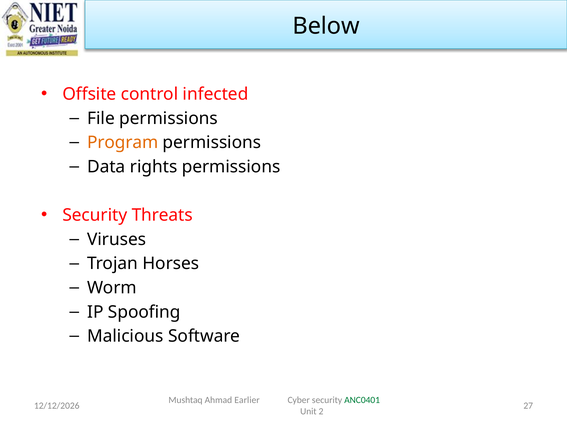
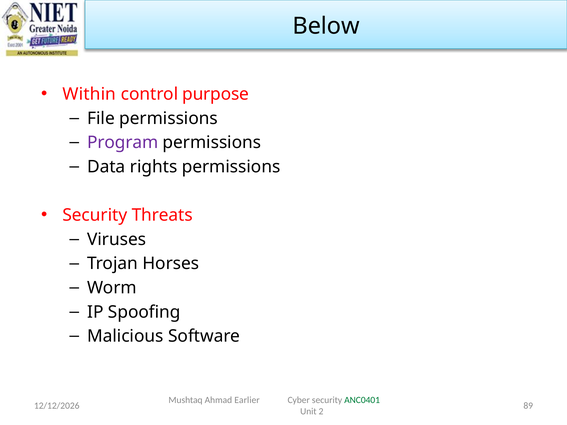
Offsite: Offsite -> Within
infected: infected -> purpose
Program colour: orange -> purple
27: 27 -> 89
